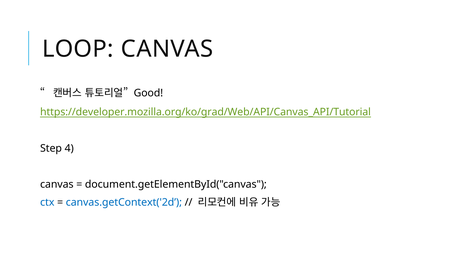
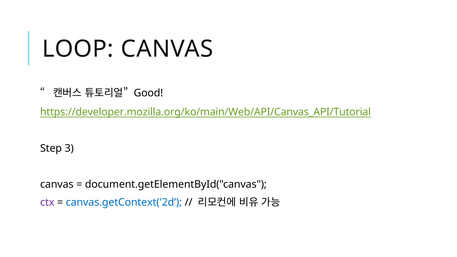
https://developer.mozilla.org/ko/grad/Web/API/Canvas_API/Tutorial: https://developer.mozilla.org/ko/grad/Web/API/Canvas_API/Tutorial -> https://developer.mozilla.org/ko/main/Web/API/Canvas_API/Tutorial
4: 4 -> 3
ctx colour: blue -> purple
